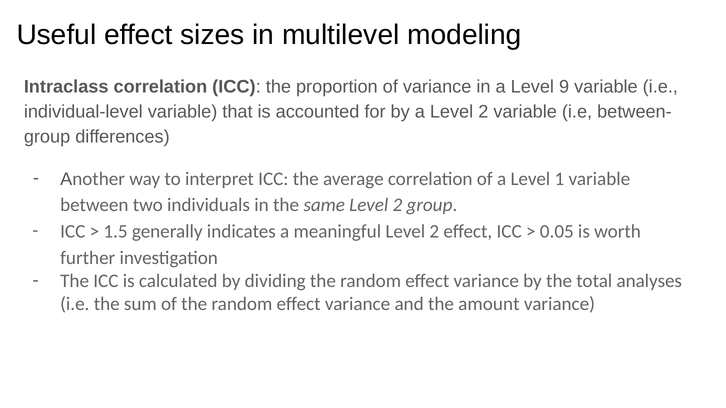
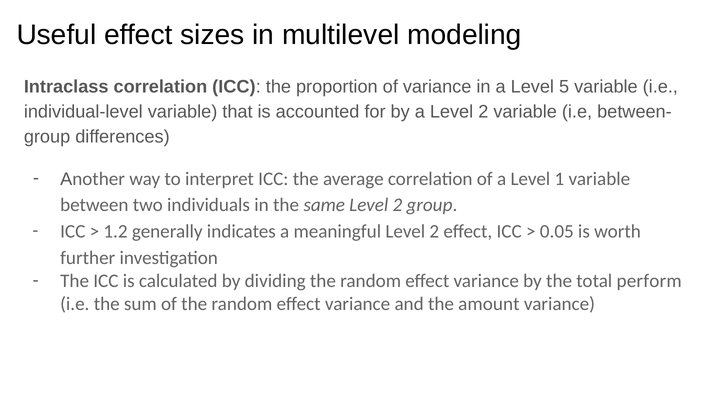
9: 9 -> 5
1.5: 1.5 -> 1.2
analyses: analyses -> perform
